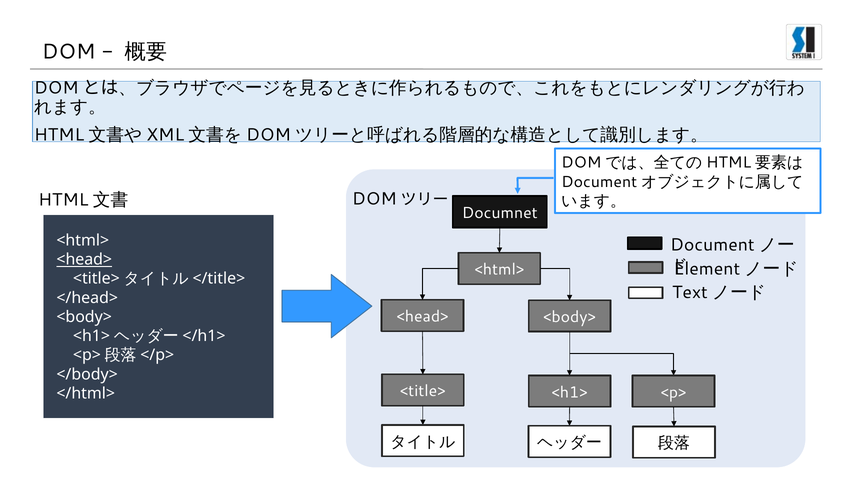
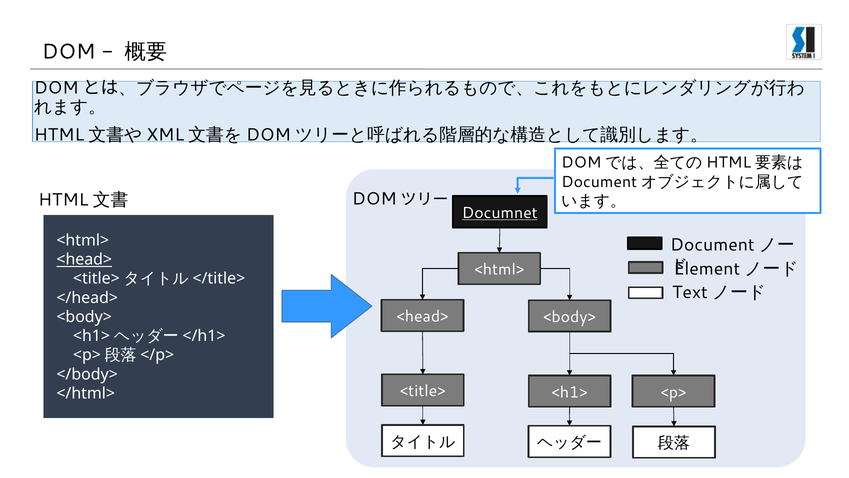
Documnet underline: none -> present
